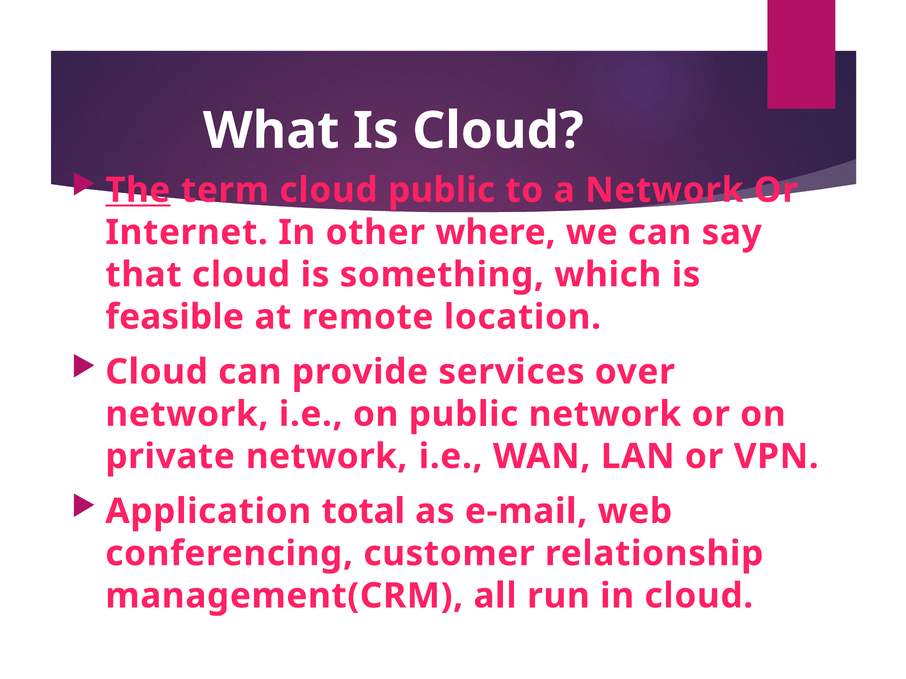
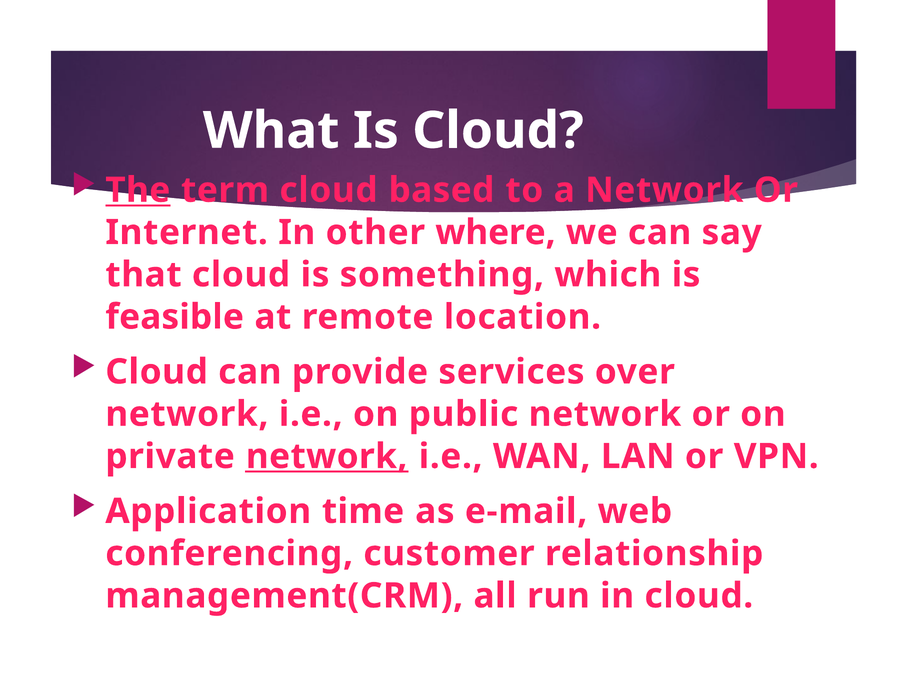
cloud public: public -> based
network at (327, 457) underline: none -> present
total: total -> time
